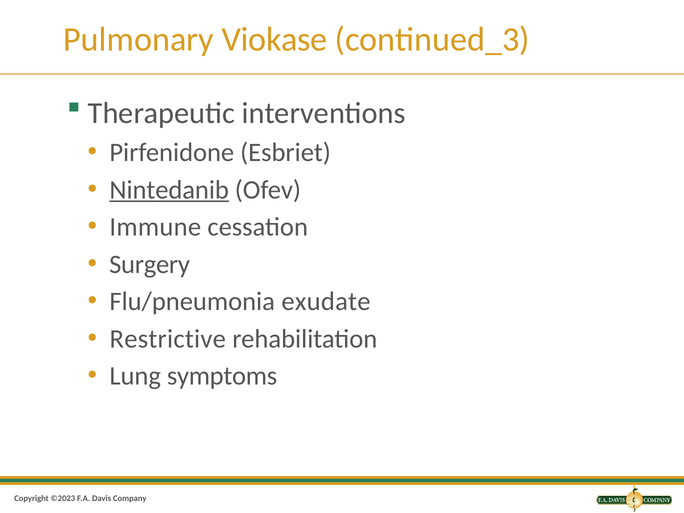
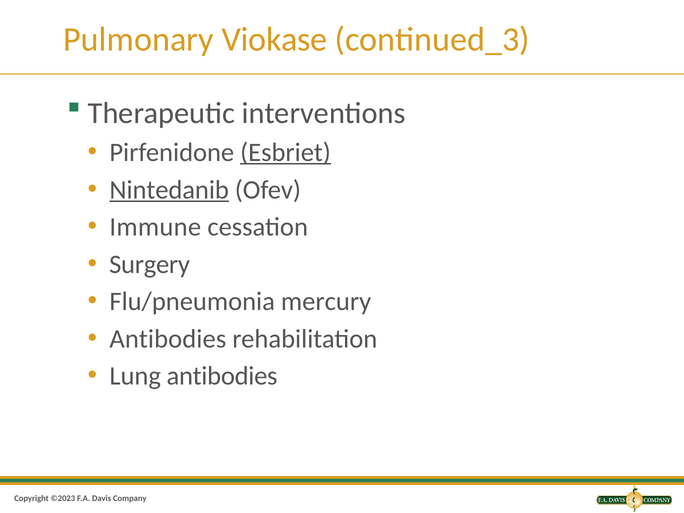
Esbriet underline: none -> present
exudate: exudate -> mercury
Restrictive at (168, 339): Restrictive -> Antibodies
Lung symptoms: symptoms -> antibodies
